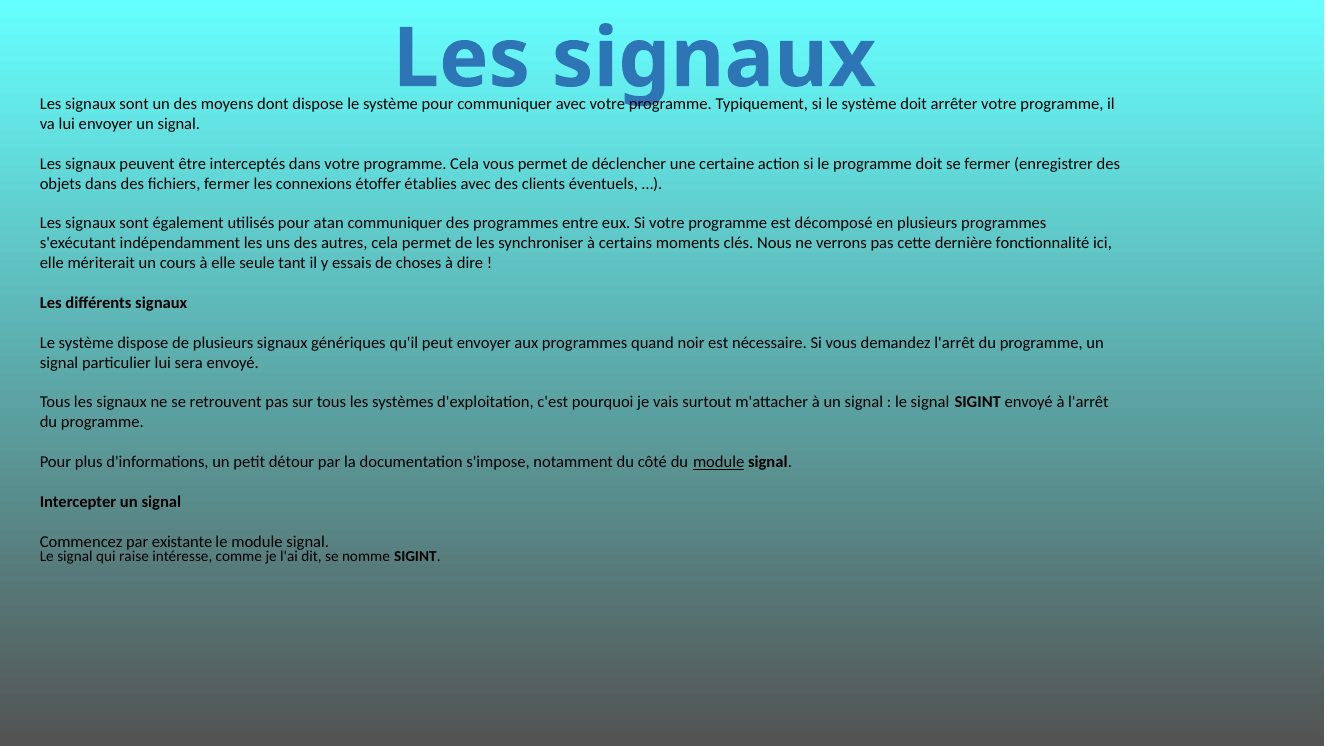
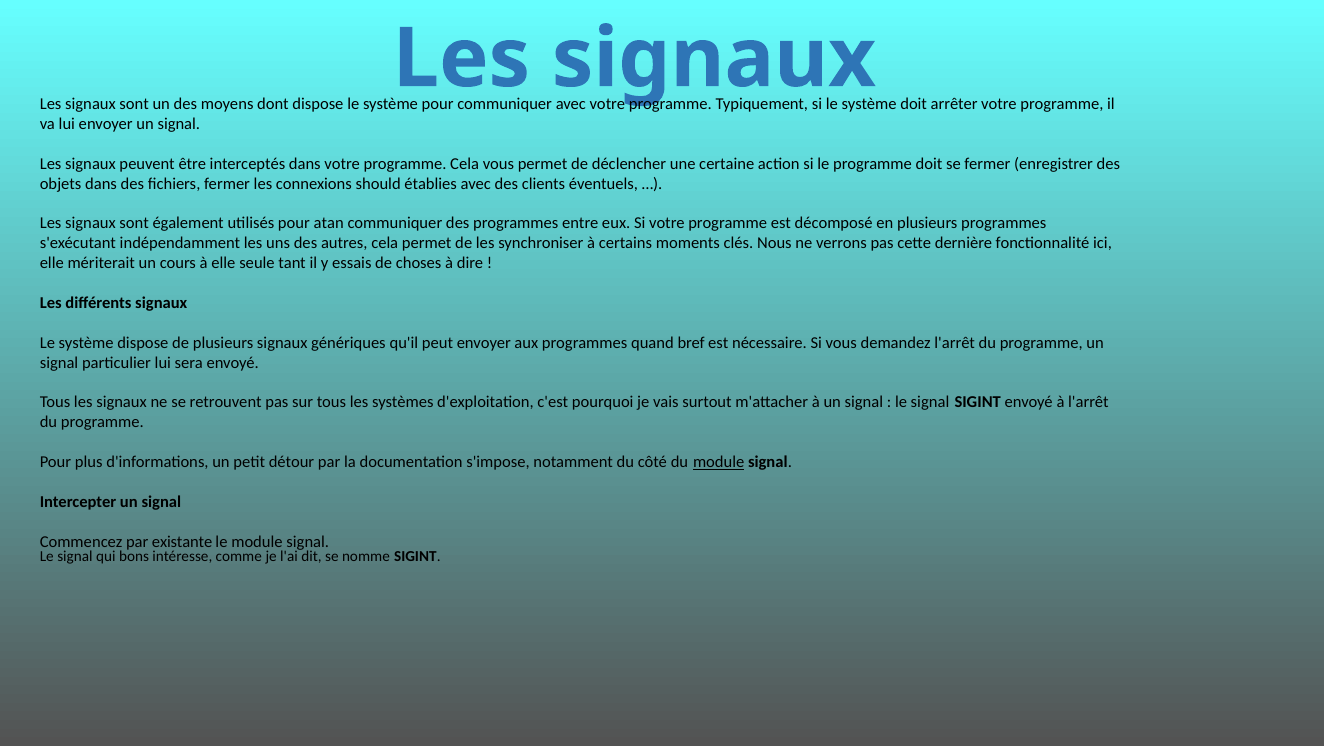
étoffer: étoffer -> should
noir: noir -> bref
raise: raise -> bons
